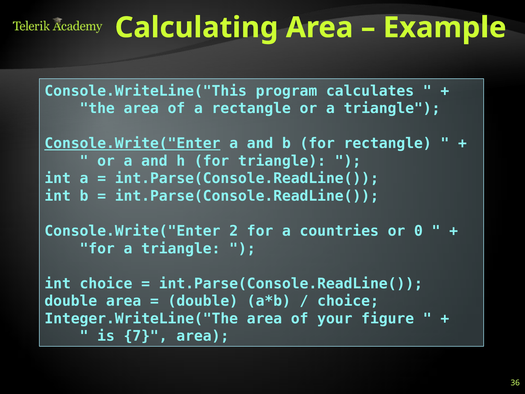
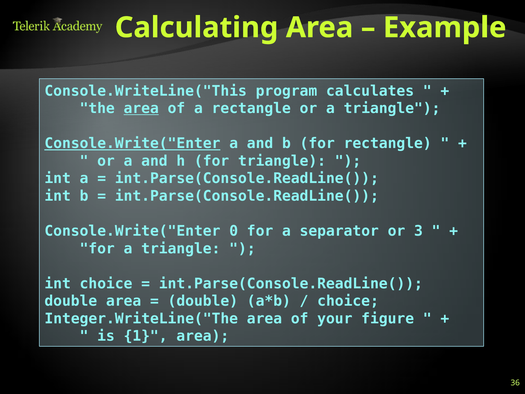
area at (141, 108) underline: none -> present
2: 2 -> 0
countries: countries -> separator
0: 0 -> 3
7: 7 -> 1
